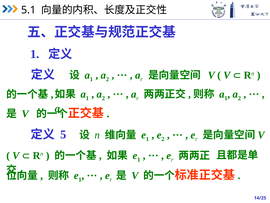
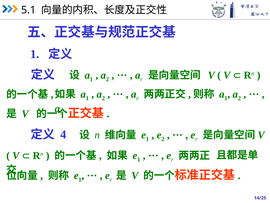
5: 5 -> 4
